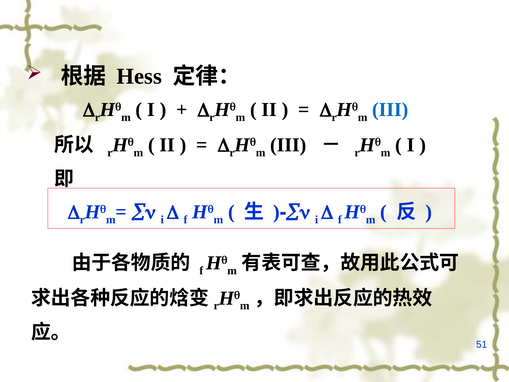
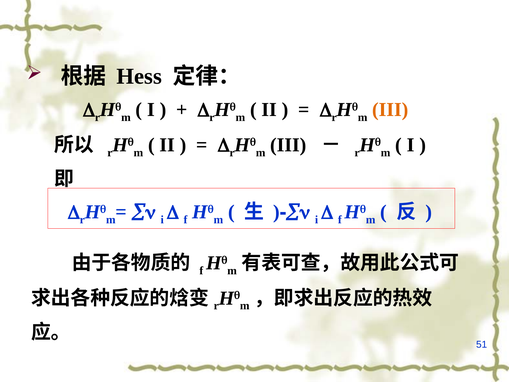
III at (390, 110) colour: blue -> orange
